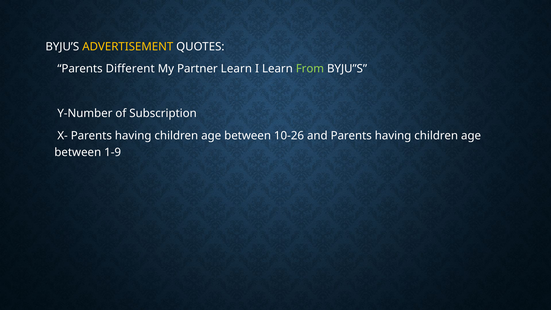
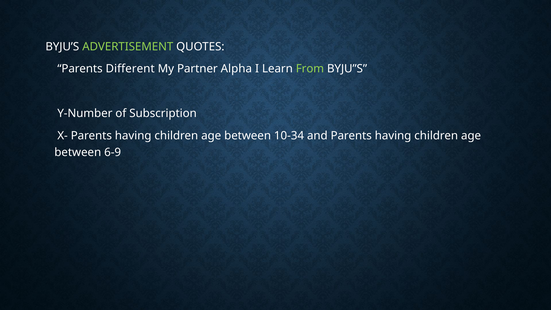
ADVERTISEMENT colour: yellow -> light green
Partner Learn: Learn -> Alpha
10-26: 10-26 -> 10-34
1-9: 1-9 -> 6-9
